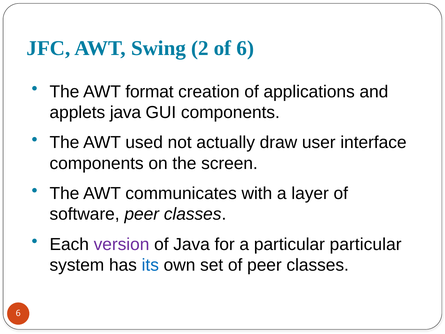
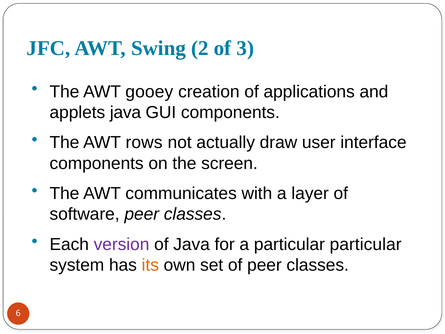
of 6: 6 -> 3
format: format -> gooey
used: used -> rows
its colour: blue -> orange
